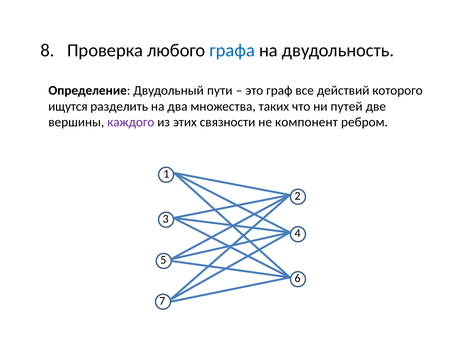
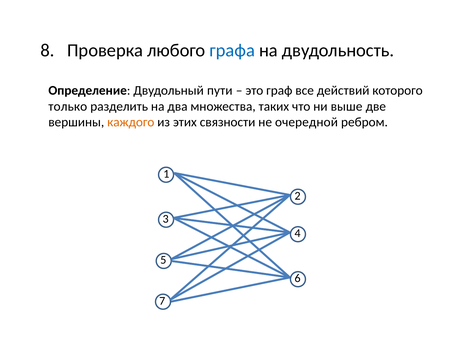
ищутся: ищутся -> только
путей: путей -> выше
каждого colour: purple -> orange
компонент: компонент -> очередной
